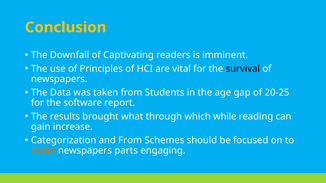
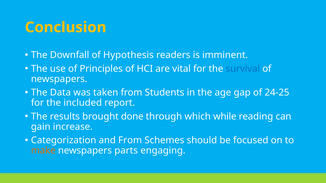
Captivating: Captivating -> Hypothesis
survival colour: black -> blue
20-25: 20-25 -> 24-25
software: software -> included
what: what -> done
